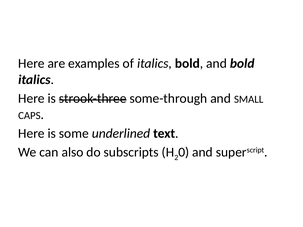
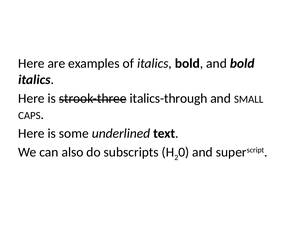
some-through: some-through -> italics-through
